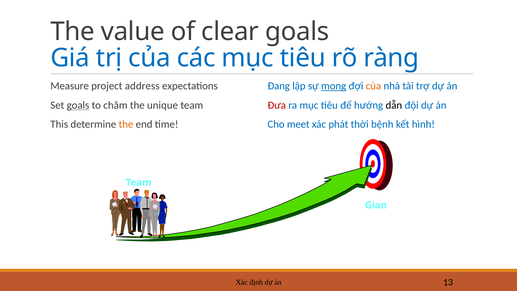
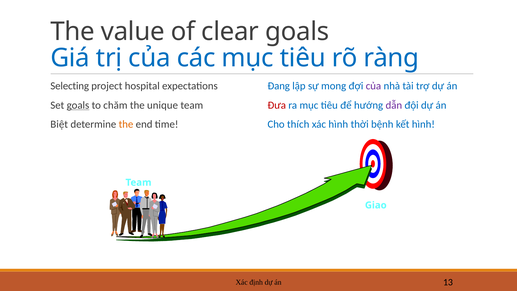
Measure: Measure -> Selecting
address: address -> hospital
mong underline: present -> none
của at (373, 86) colour: orange -> purple
dẫn colour: black -> purple
This: This -> Biệt
meet: meet -> thích
xác phát: phát -> hình
Gian: Gian -> Giao
